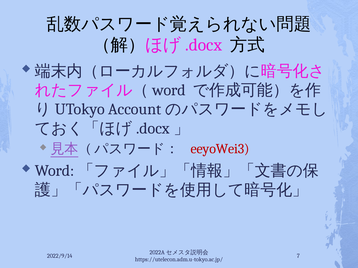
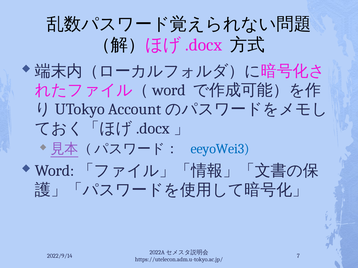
eeyoWei3 colour: red -> blue
